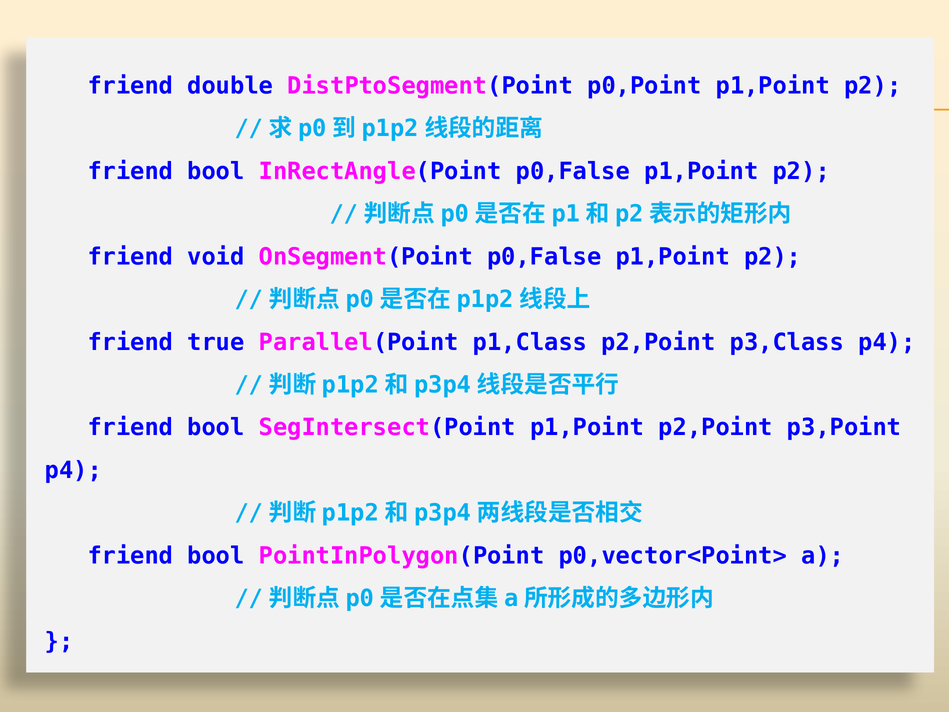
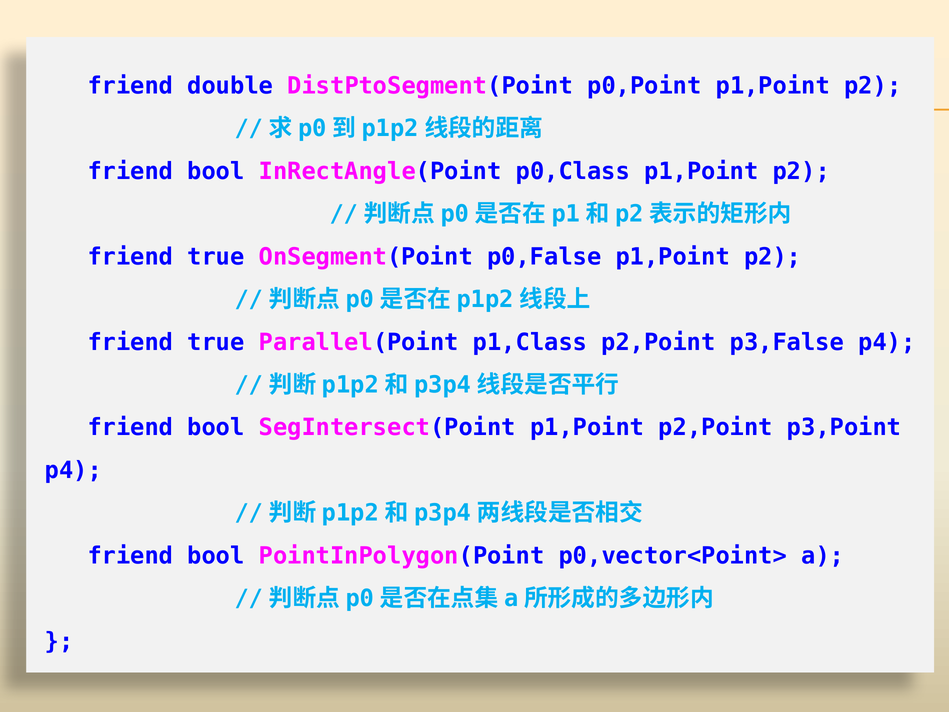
InRectAngle(Point p0,False: p0,False -> p0,Class
void at (216, 257): void -> true
p3,Class: p3,Class -> p3,False
